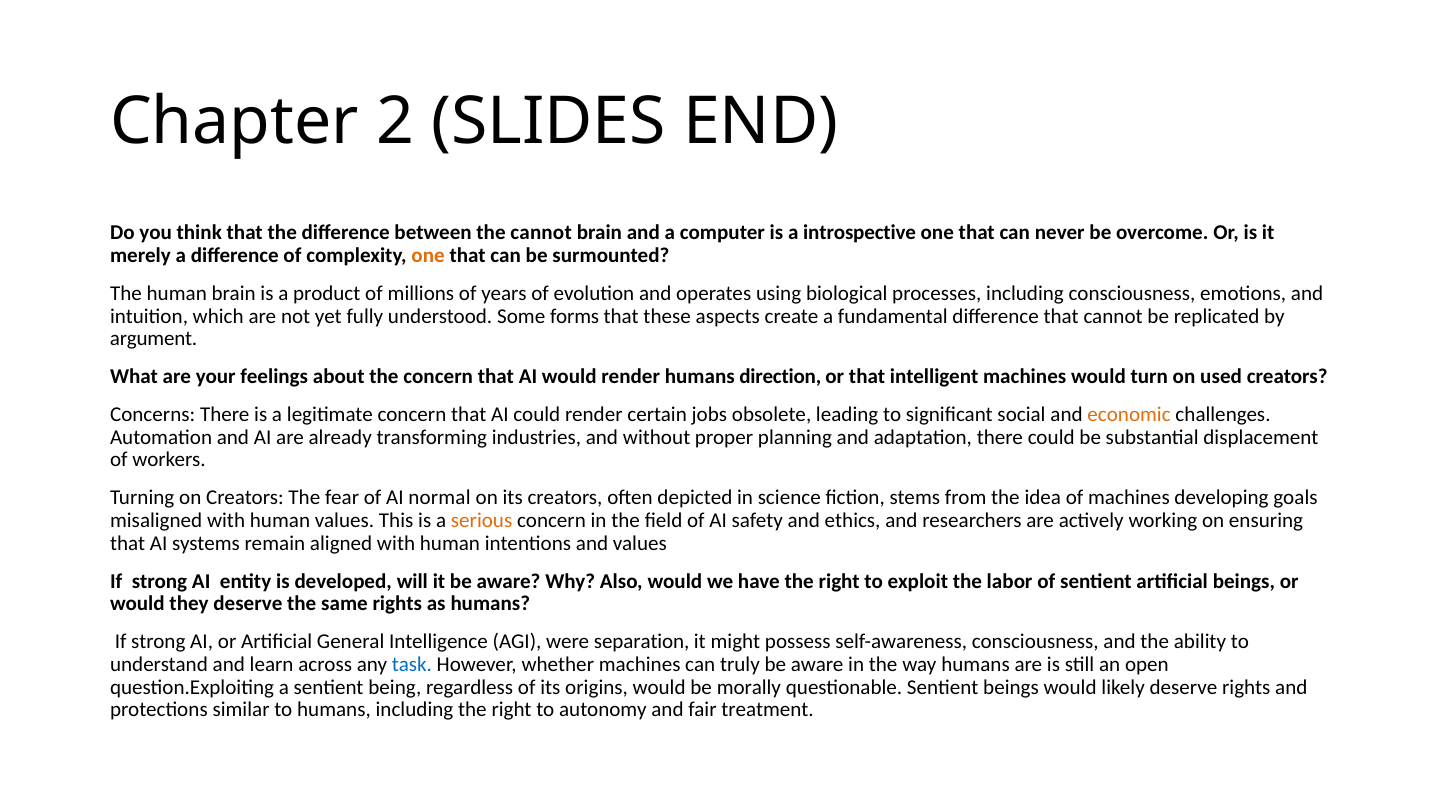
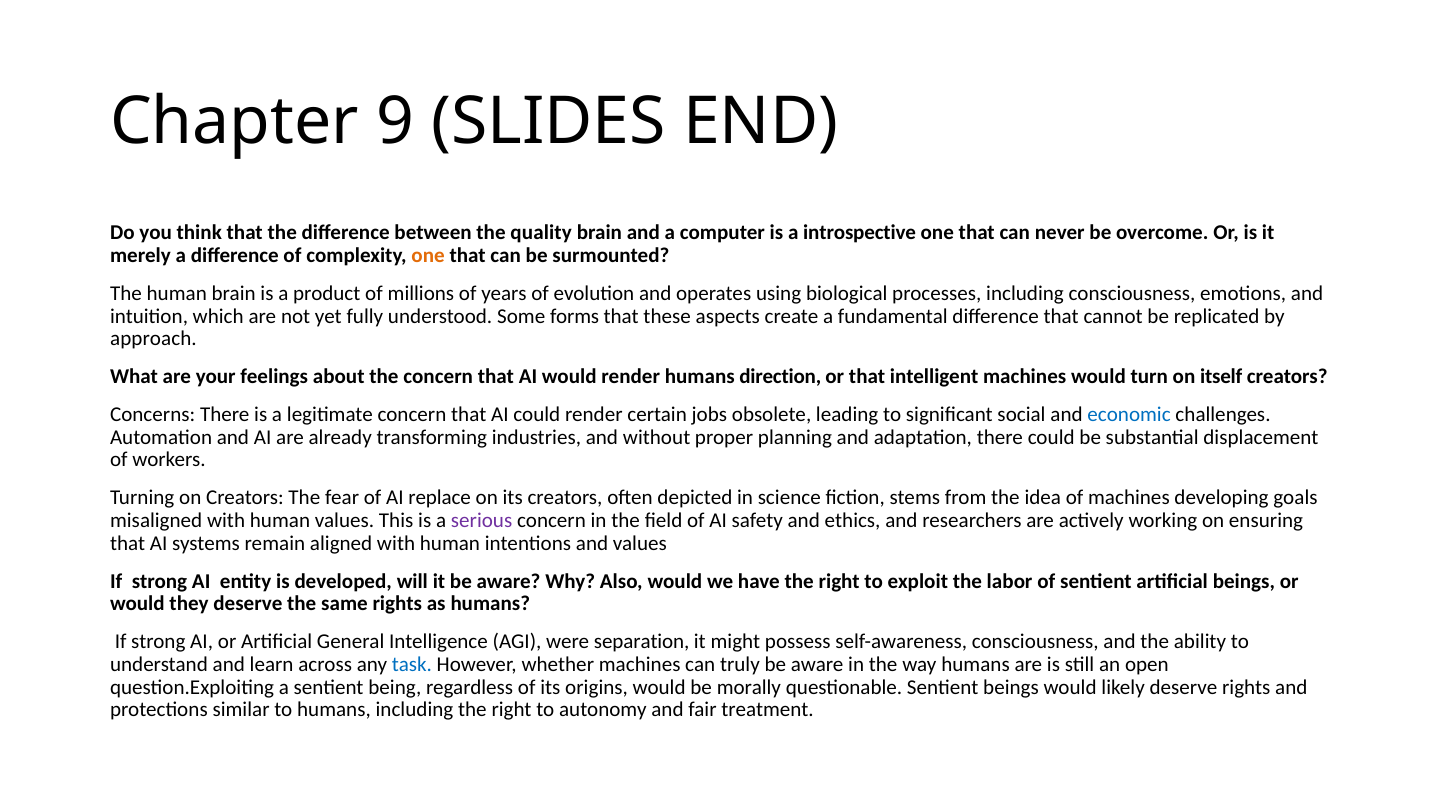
2: 2 -> 9
the cannot: cannot -> quality
argument: argument -> approach
used: used -> itself
economic colour: orange -> blue
normal: normal -> replace
serious colour: orange -> purple
